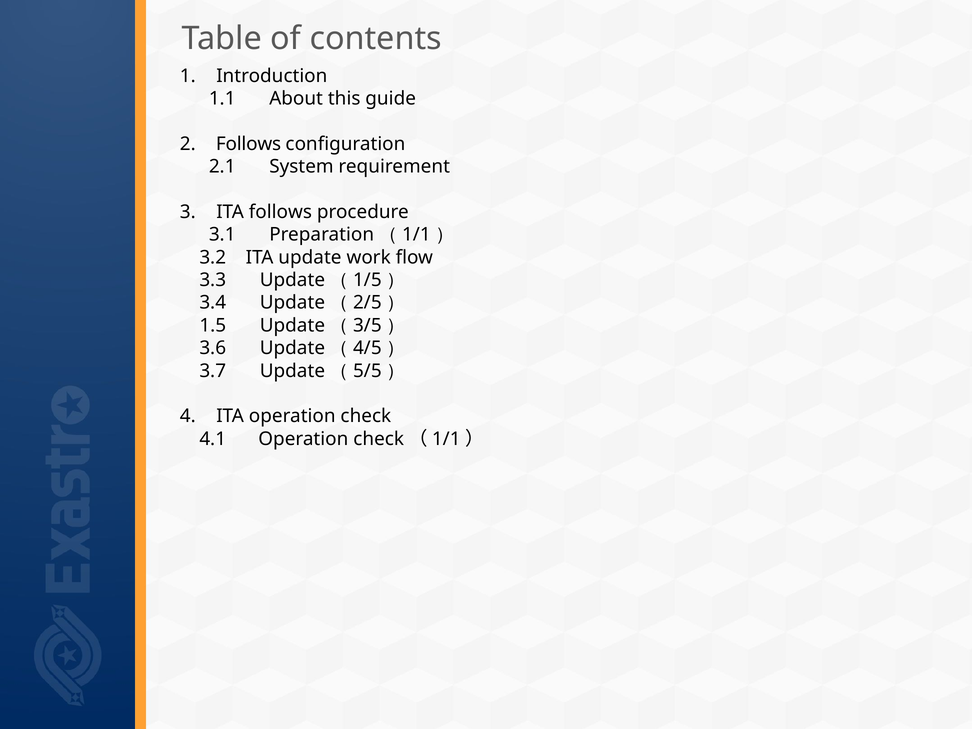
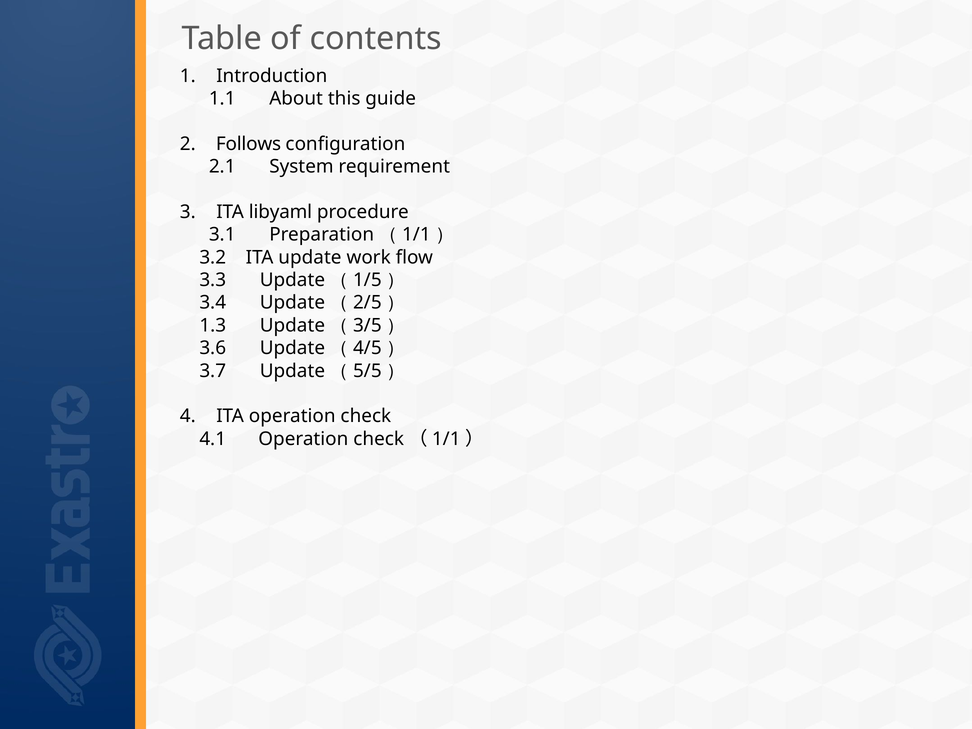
ITA follows: follows -> libyaml
1.5: 1.5 -> 1.3
